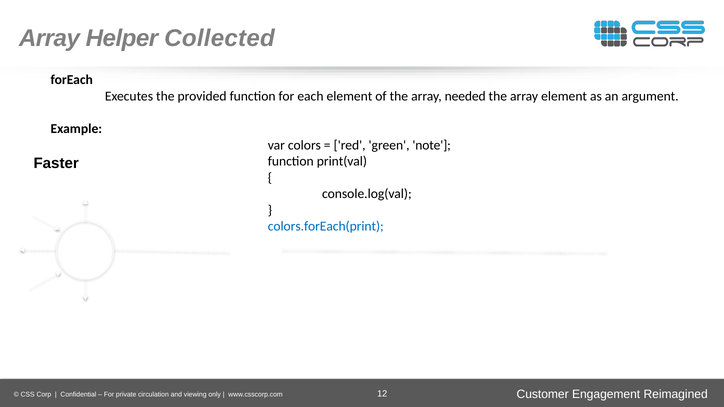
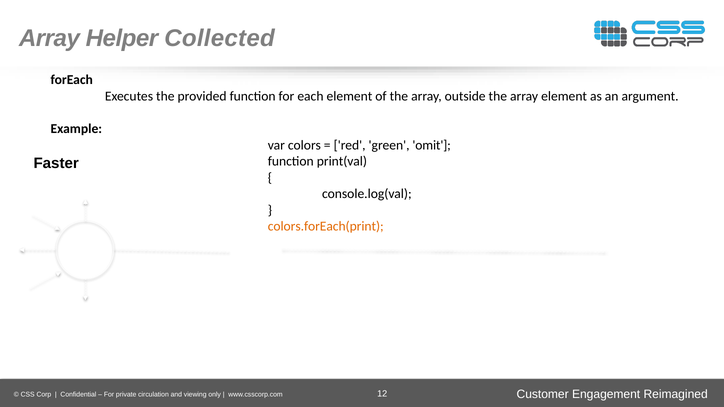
needed: needed -> outside
note: note -> omit
colors.forEach(print colour: blue -> orange
